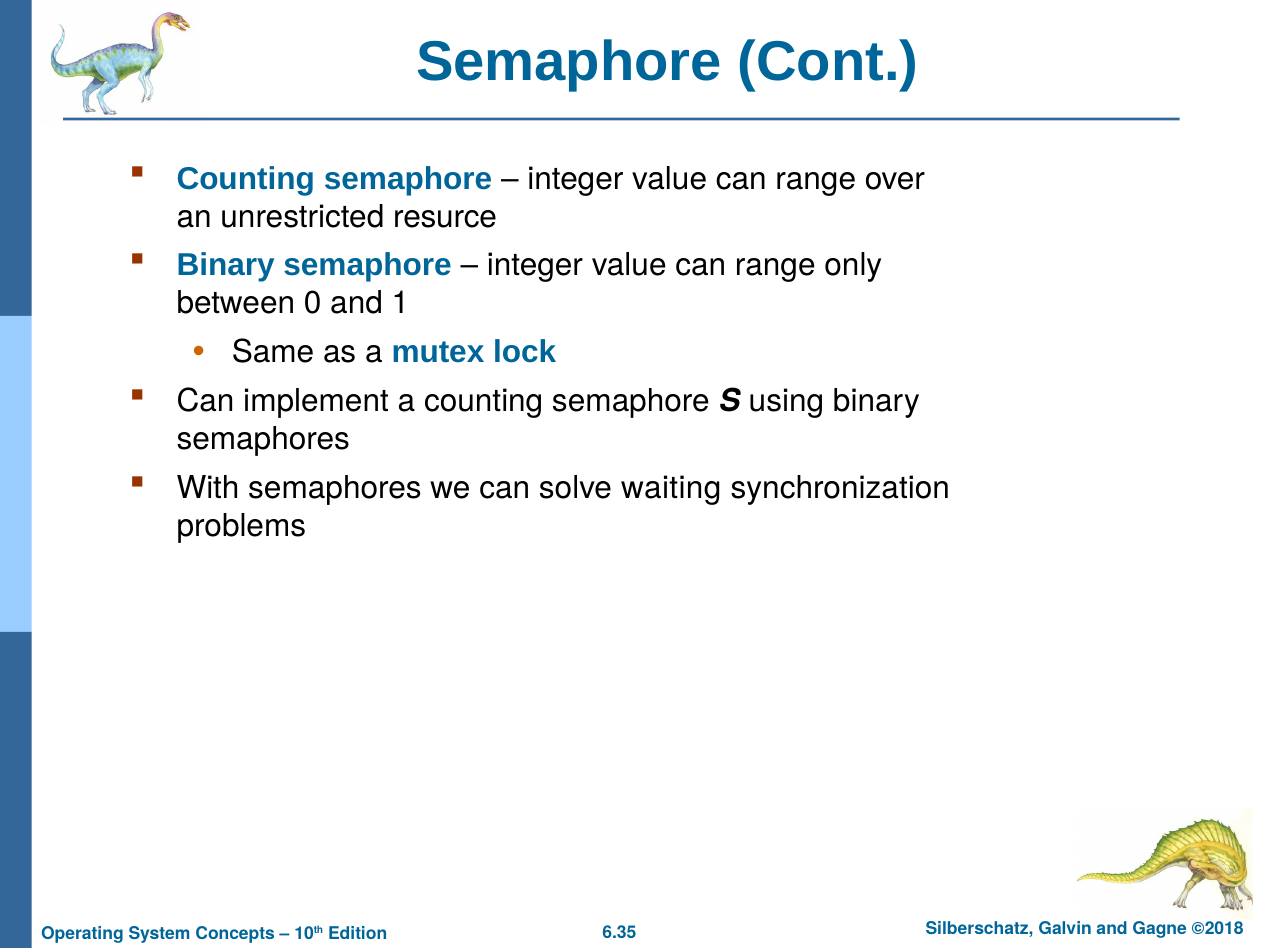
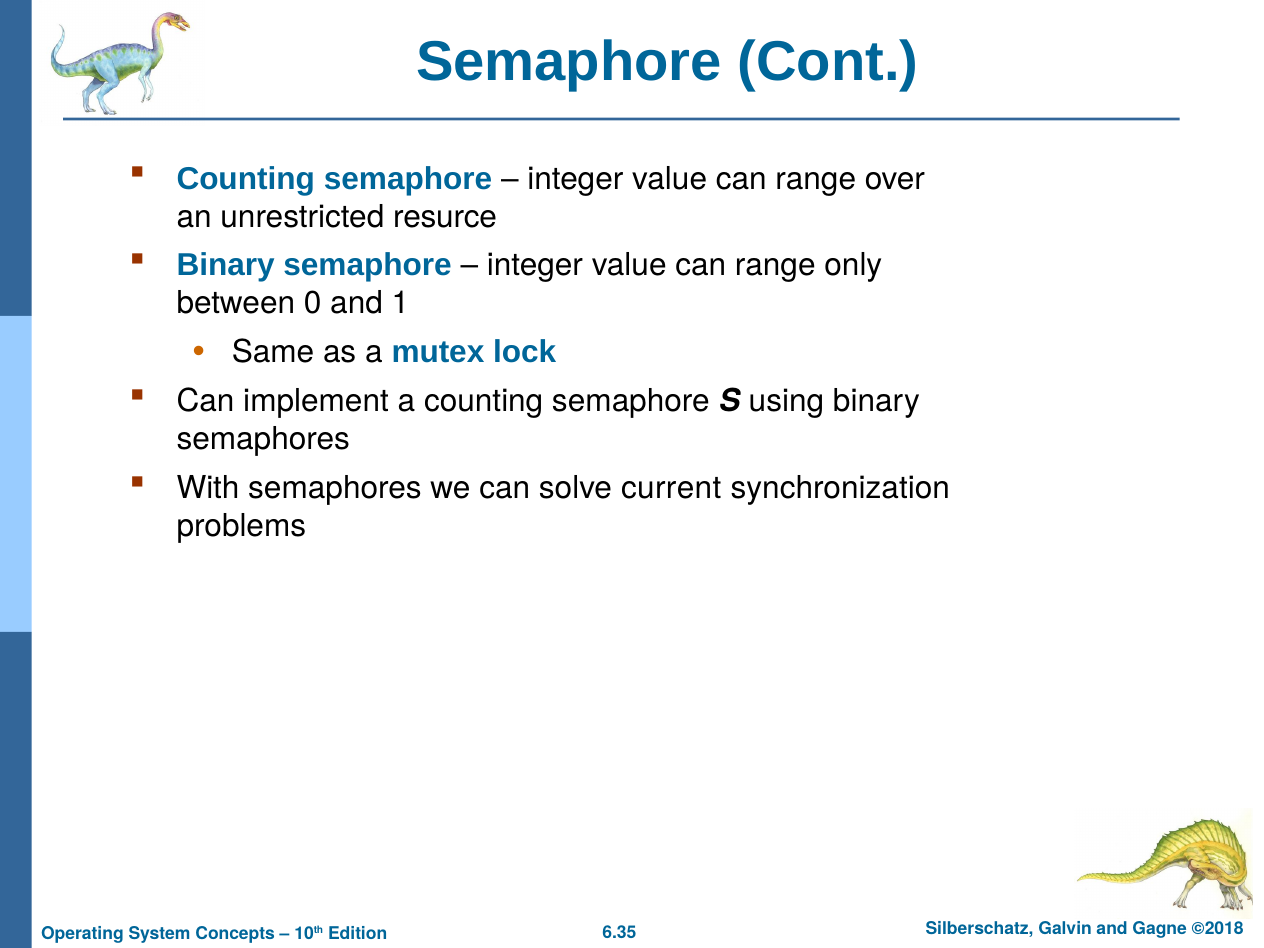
waiting: waiting -> current
